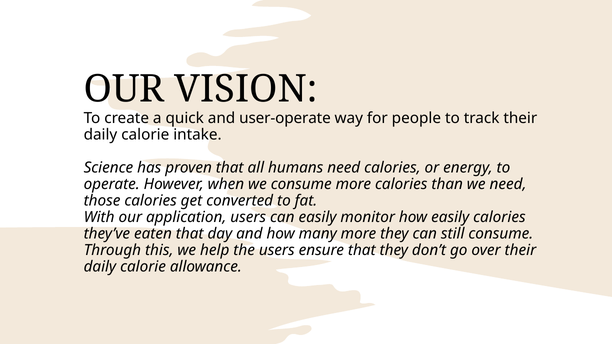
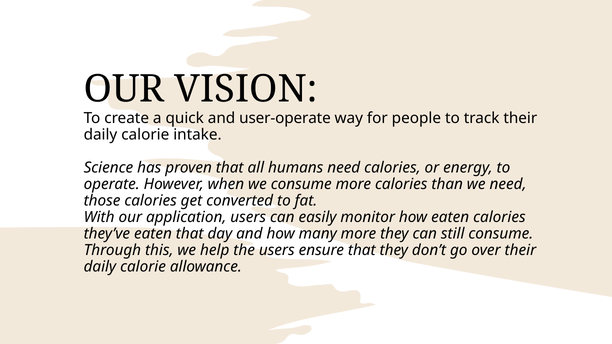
how easily: easily -> eaten
